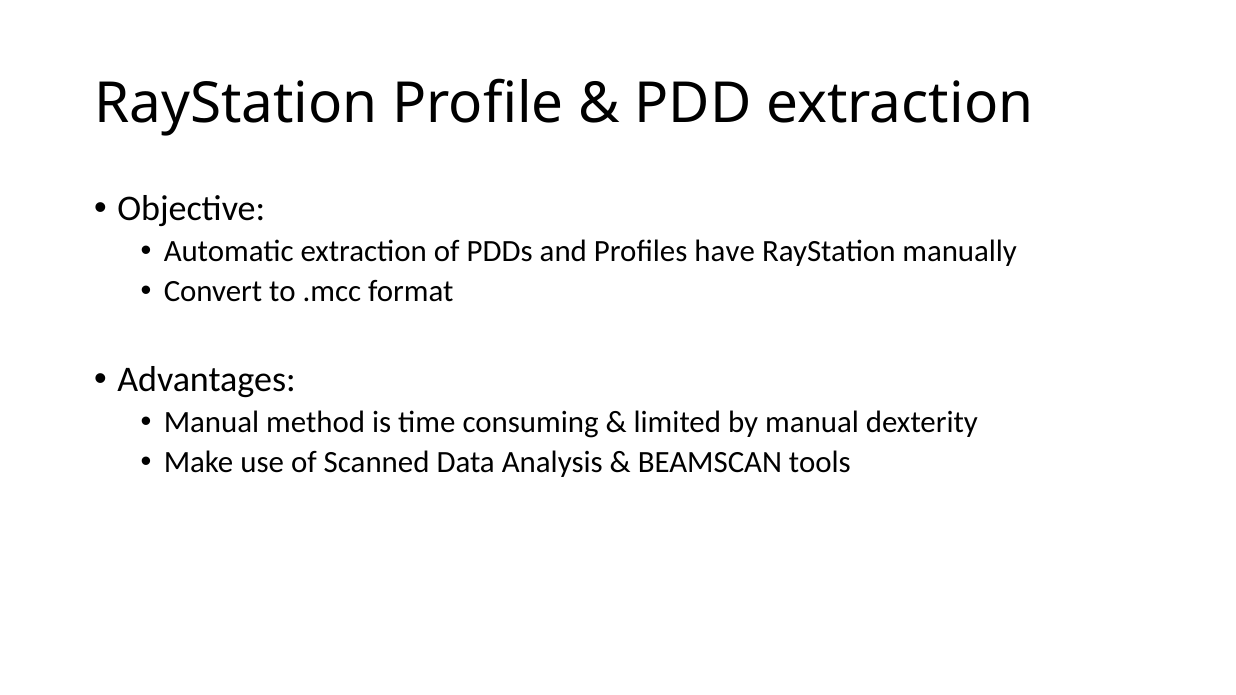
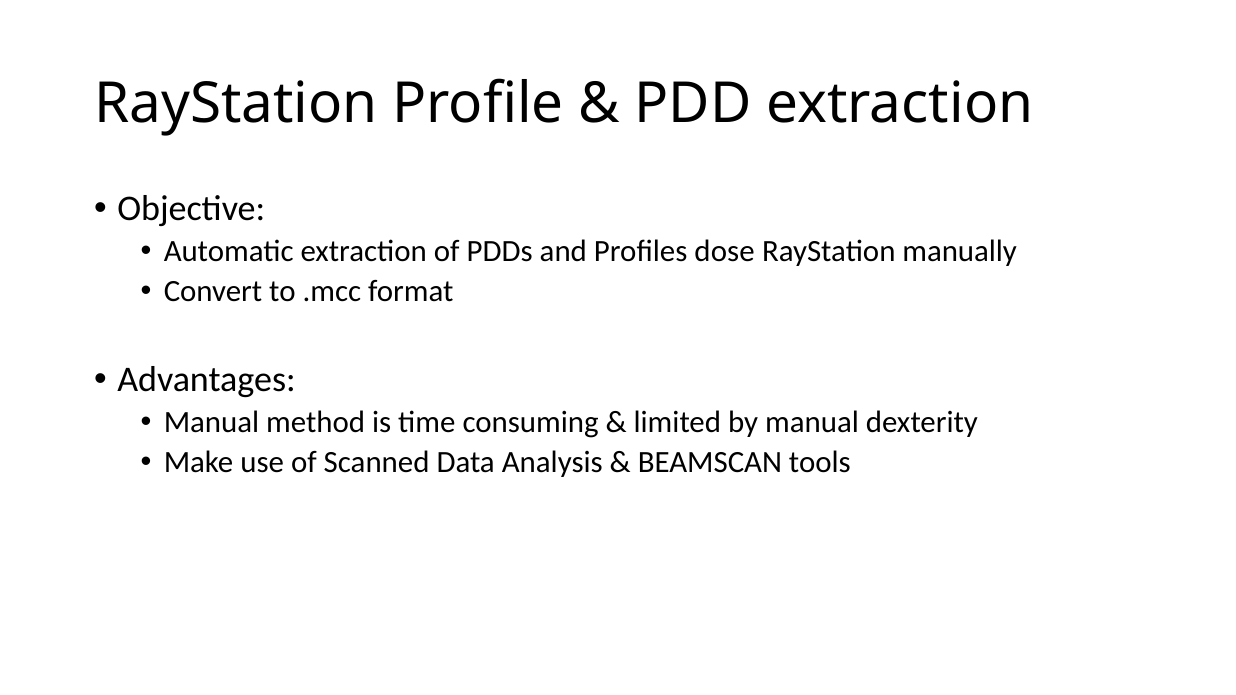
have: have -> dose
